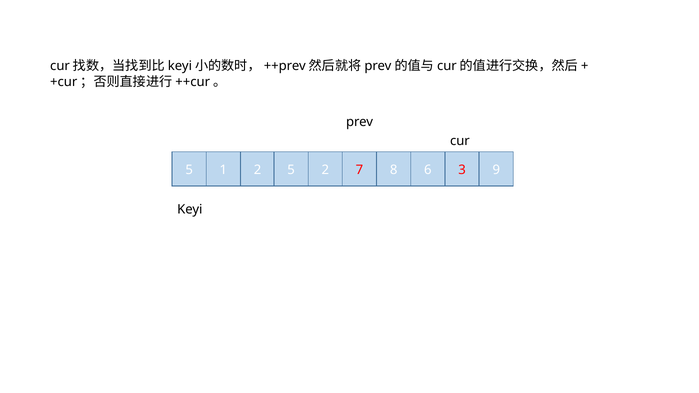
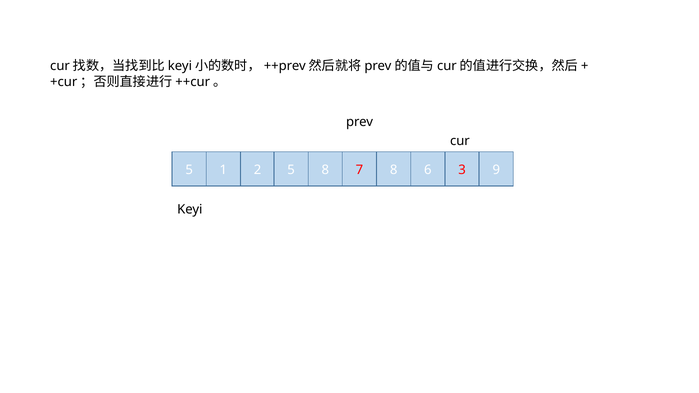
5 2: 2 -> 8
